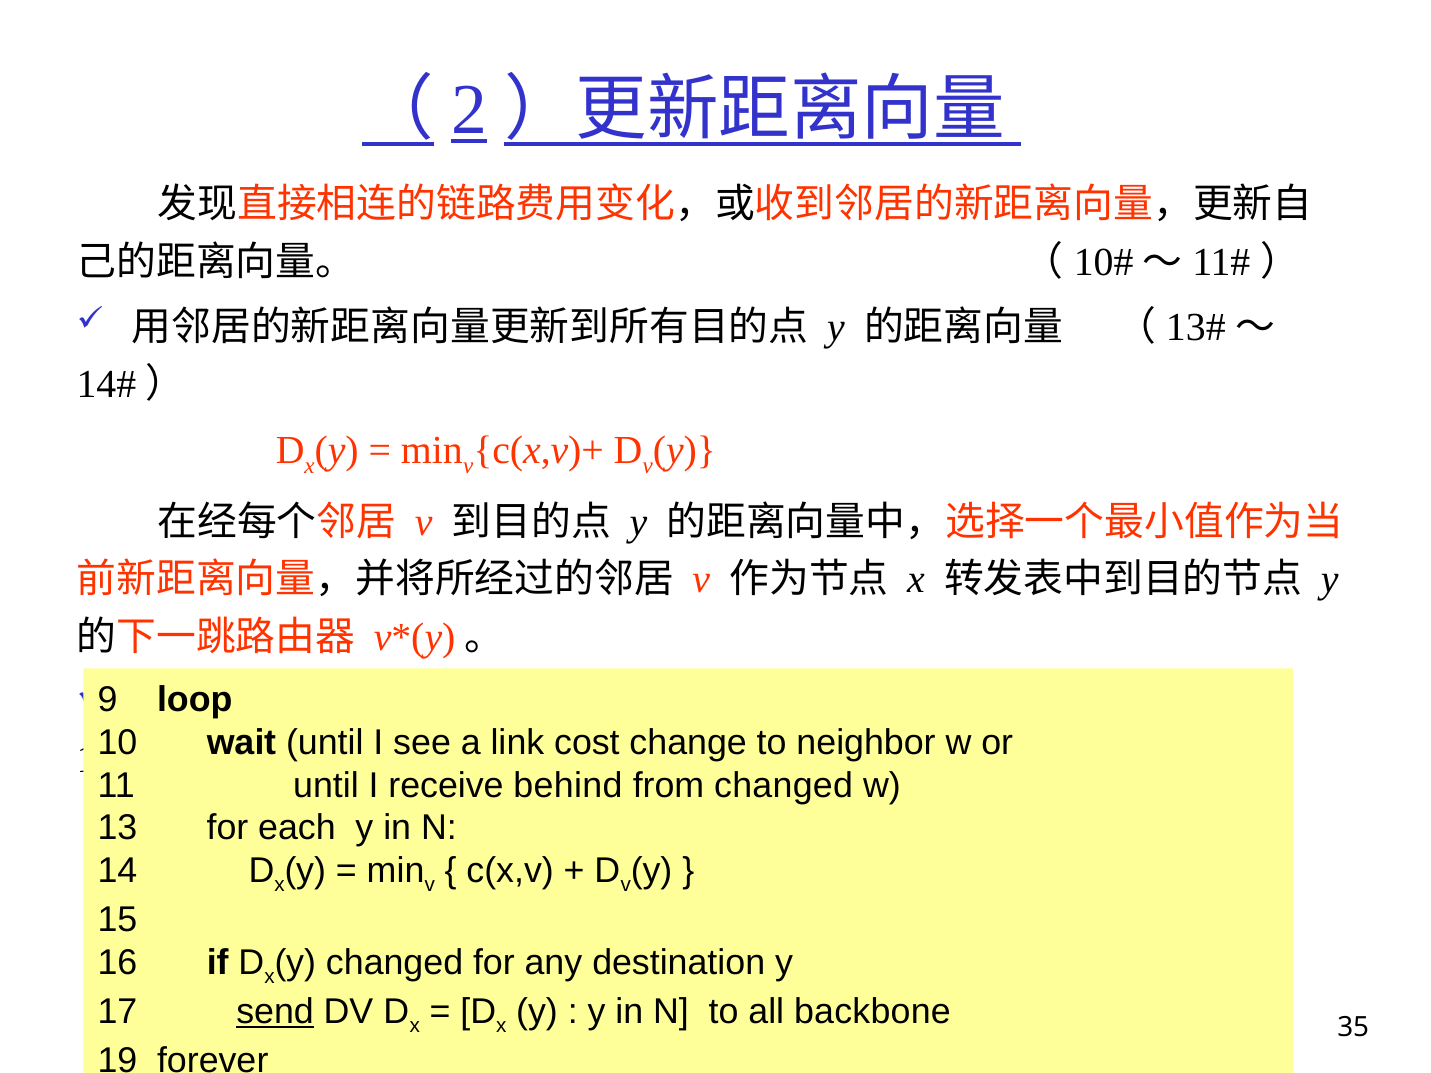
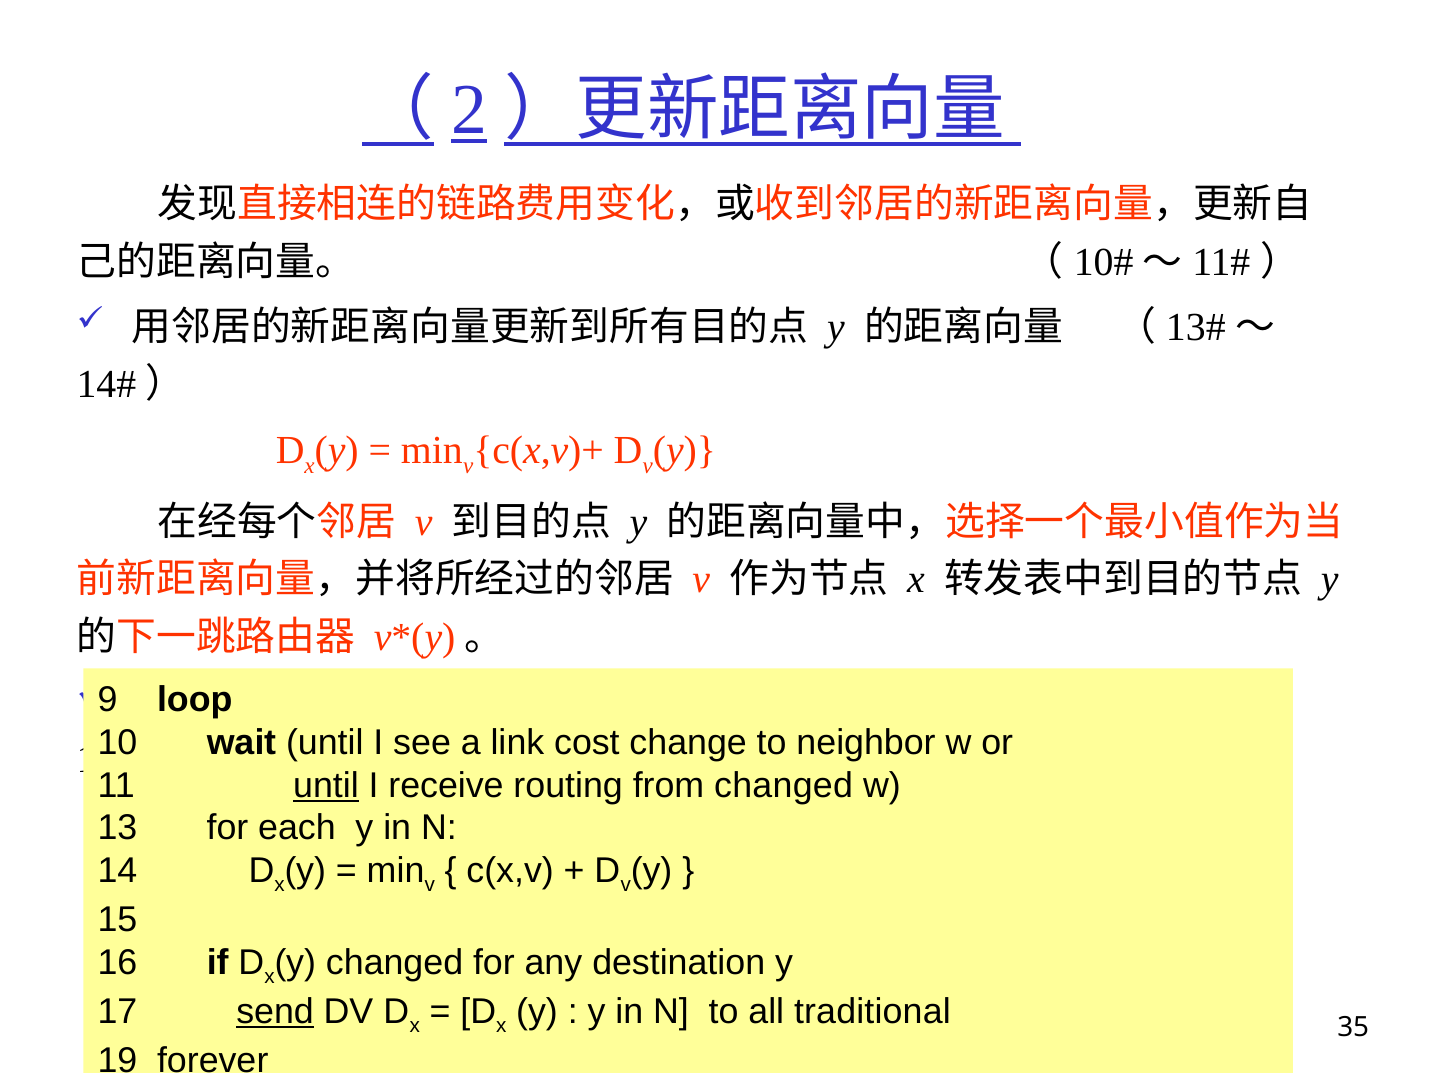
until at (326, 785) underline: none -> present
behind: behind -> routing
backbone: backbone -> traditional
